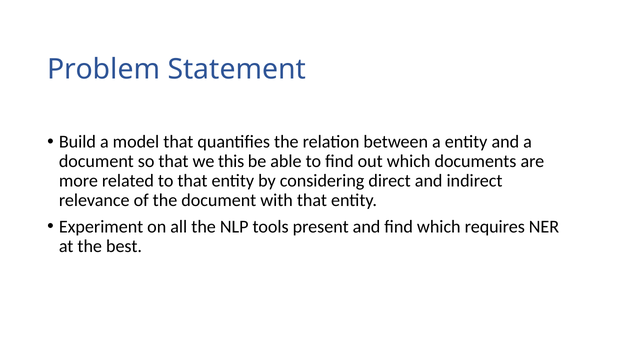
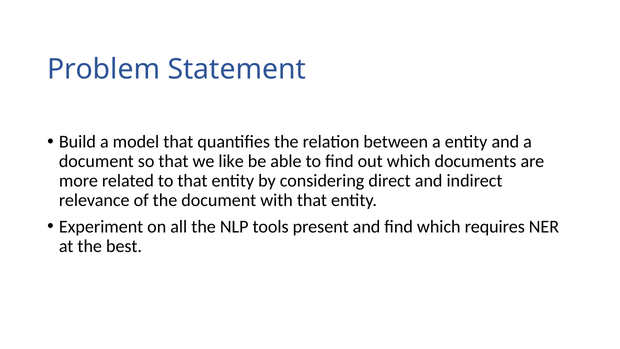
this: this -> like
